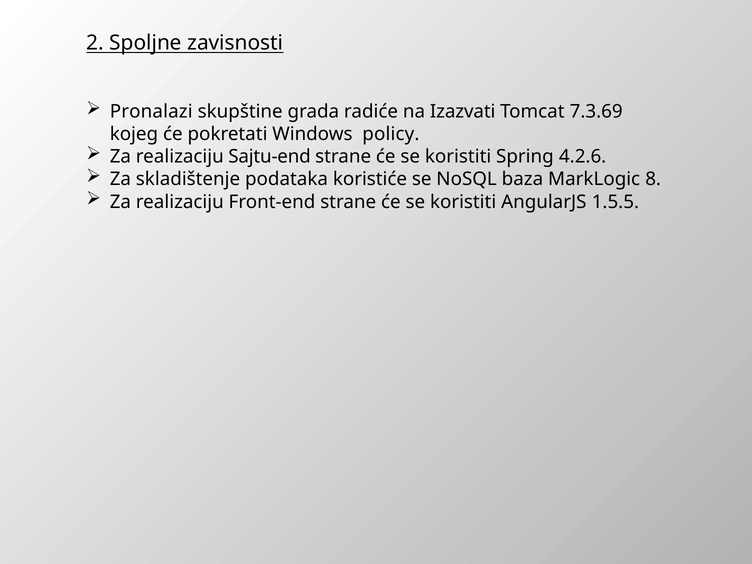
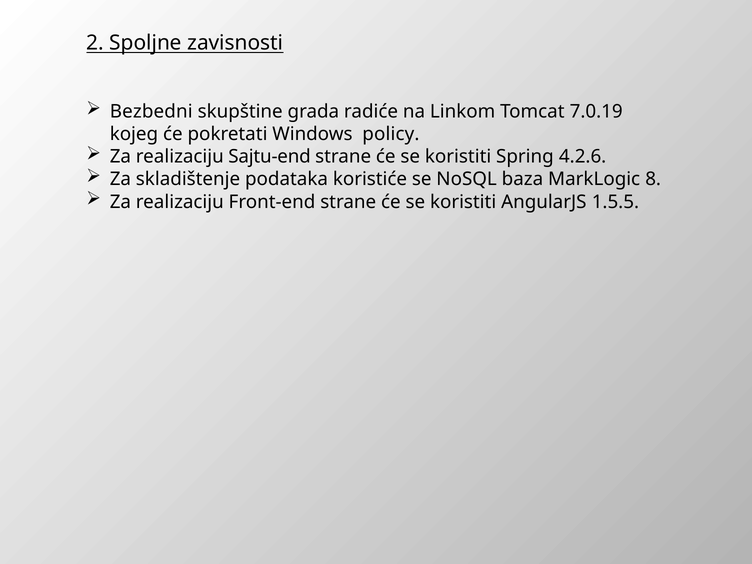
Pronalazi: Pronalazi -> Bezbedni
Izazvati: Izazvati -> Linkom
7.3.69: 7.3.69 -> 7.0.19
